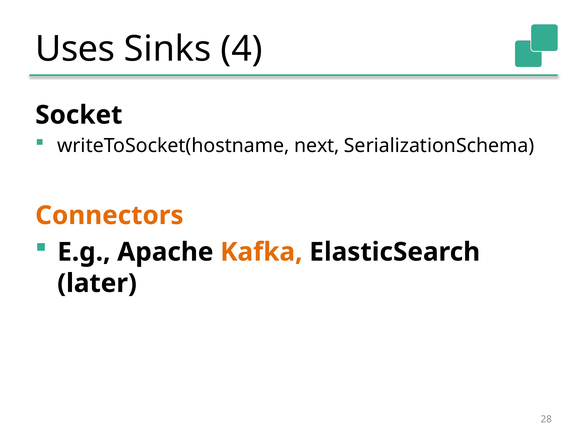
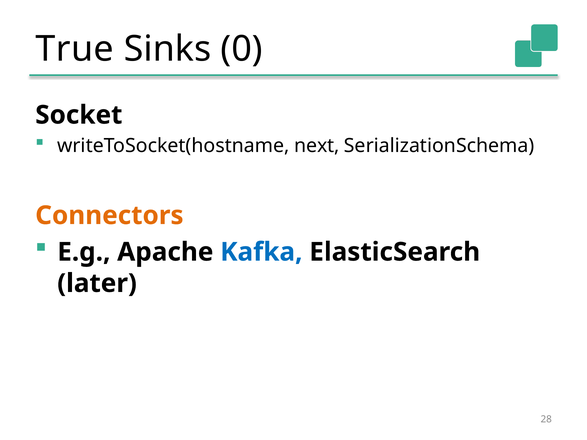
Uses: Uses -> True
4: 4 -> 0
Kafka colour: orange -> blue
